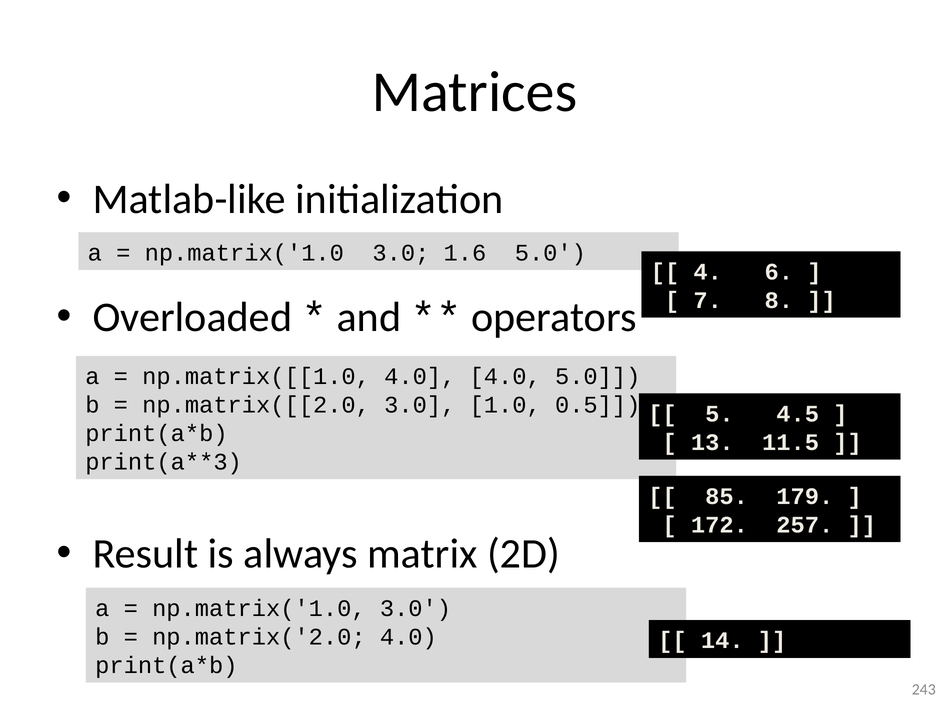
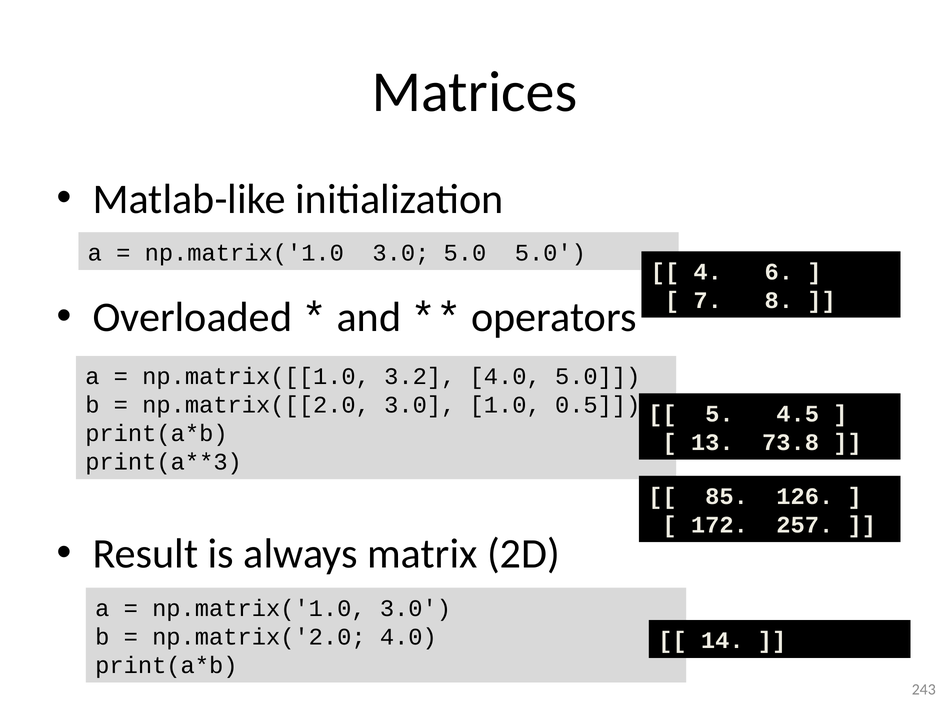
3.0 1.6: 1.6 -> 5.0
np.matrix([[1.0 4.0: 4.0 -> 3.2
11.5: 11.5 -> 73.8
179: 179 -> 126
